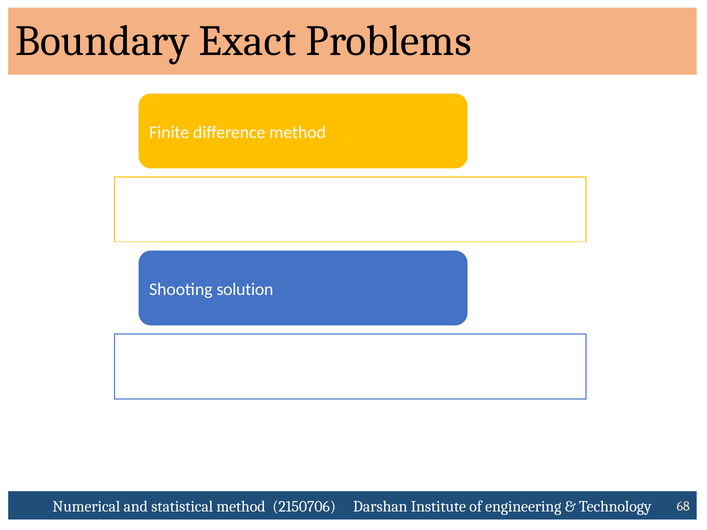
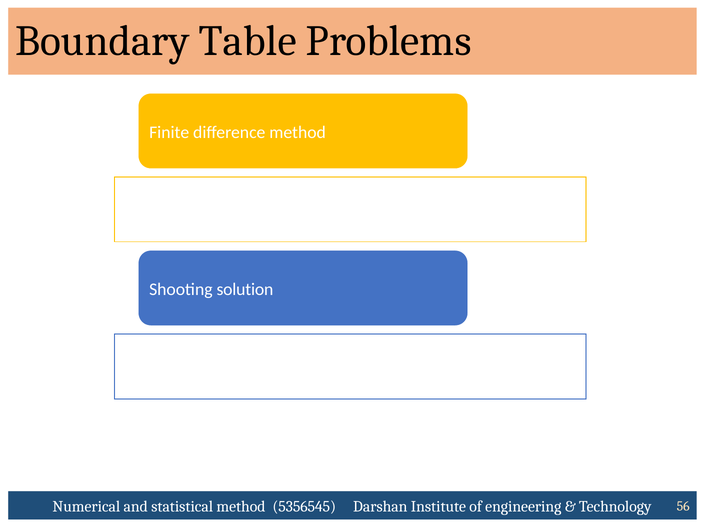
Exact: Exact -> Table
2150706: 2150706 -> 5356545
68: 68 -> 56
